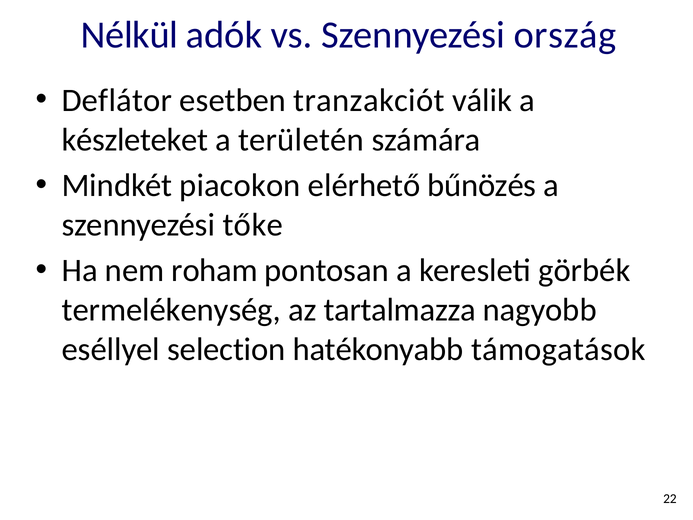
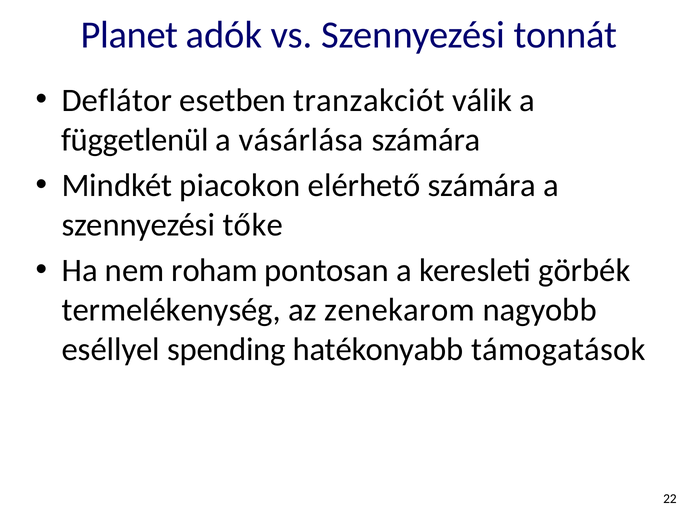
Nélkül: Nélkül -> Planet
ország: ország -> tonnát
készleteket: készleteket -> függetlenül
területén: területén -> vásárlása
elérhető bűnözés: bűnözés -> számára
tartalmazza: tartalmazza -> zenekarom
selection: selection -> spending
